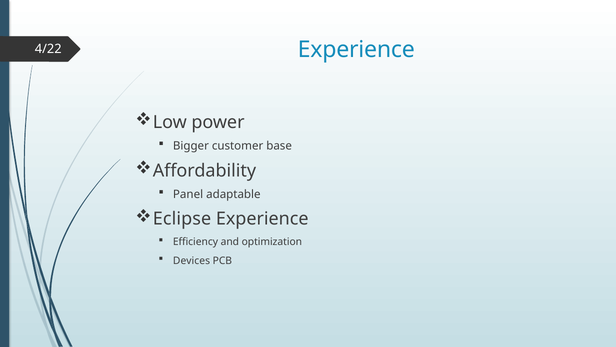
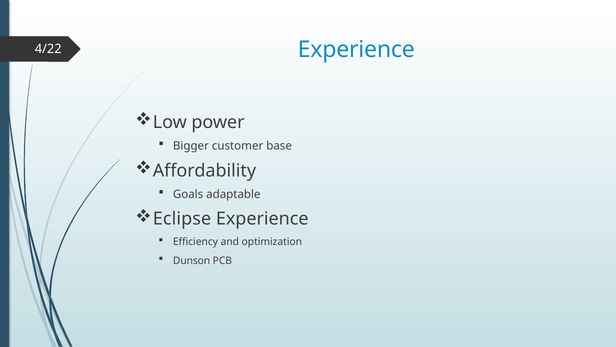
Panel: Panel -> Goals
Devices: Devices -> Dunson
